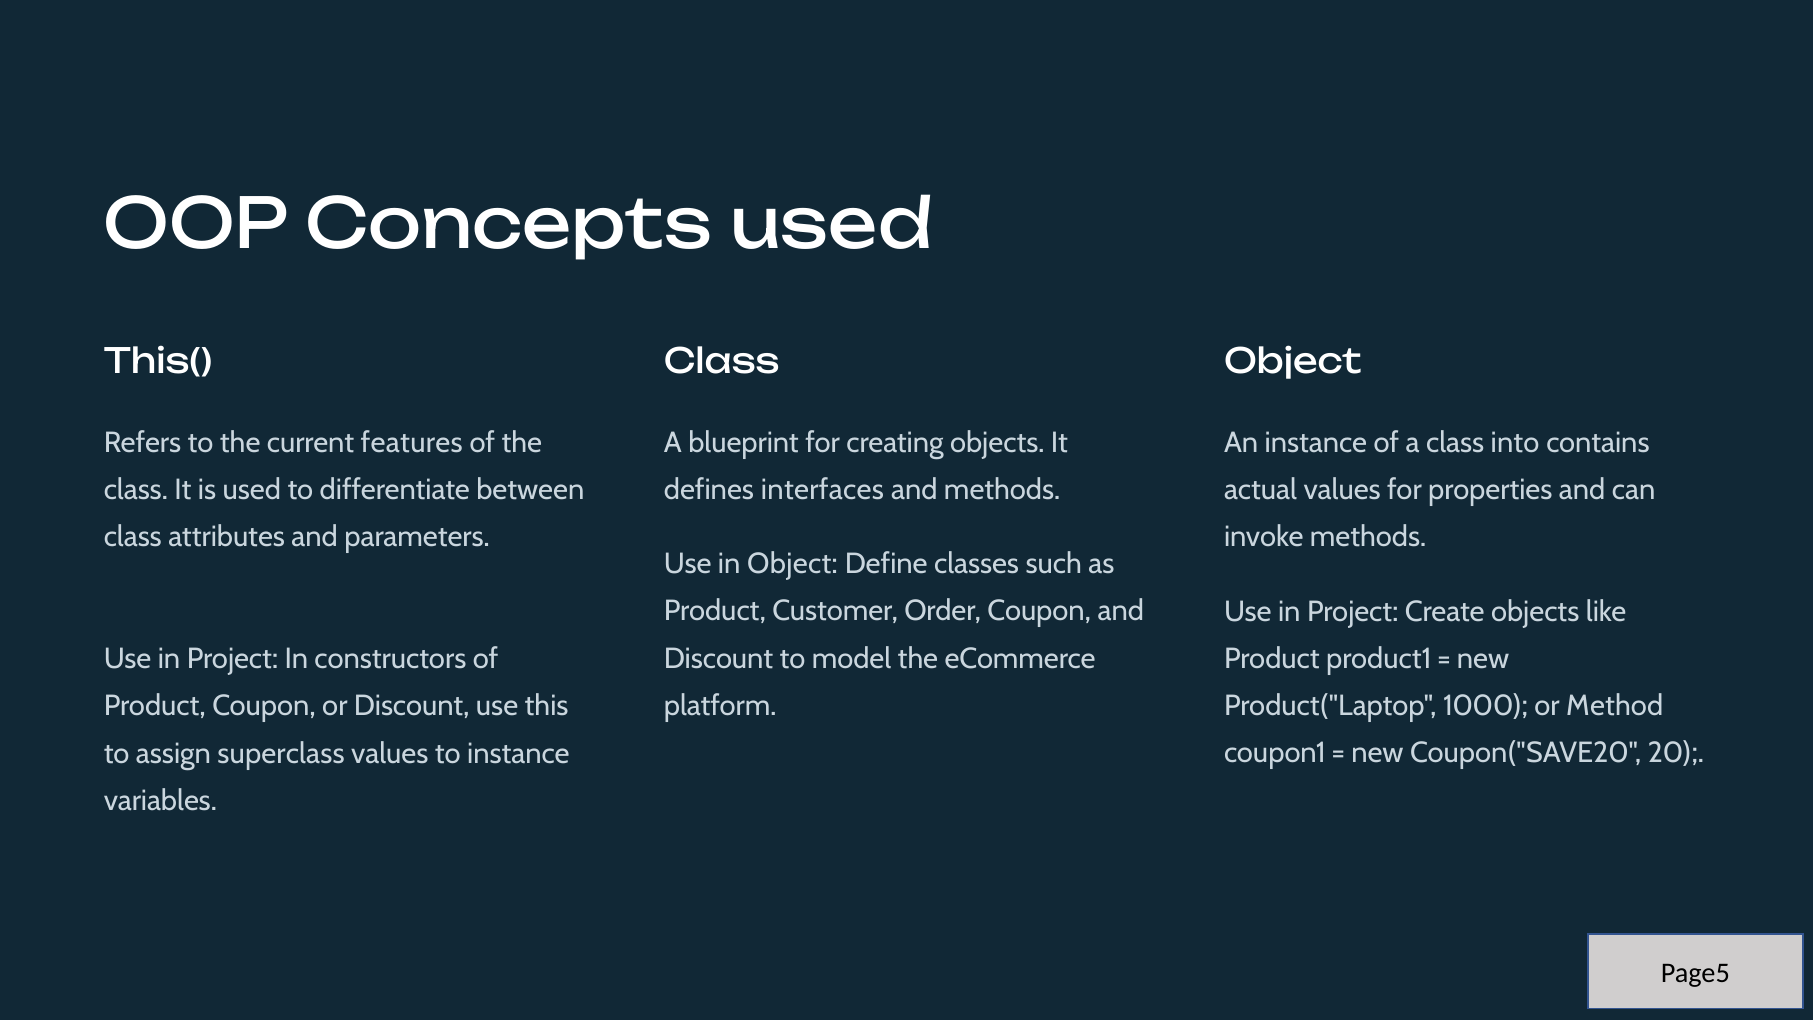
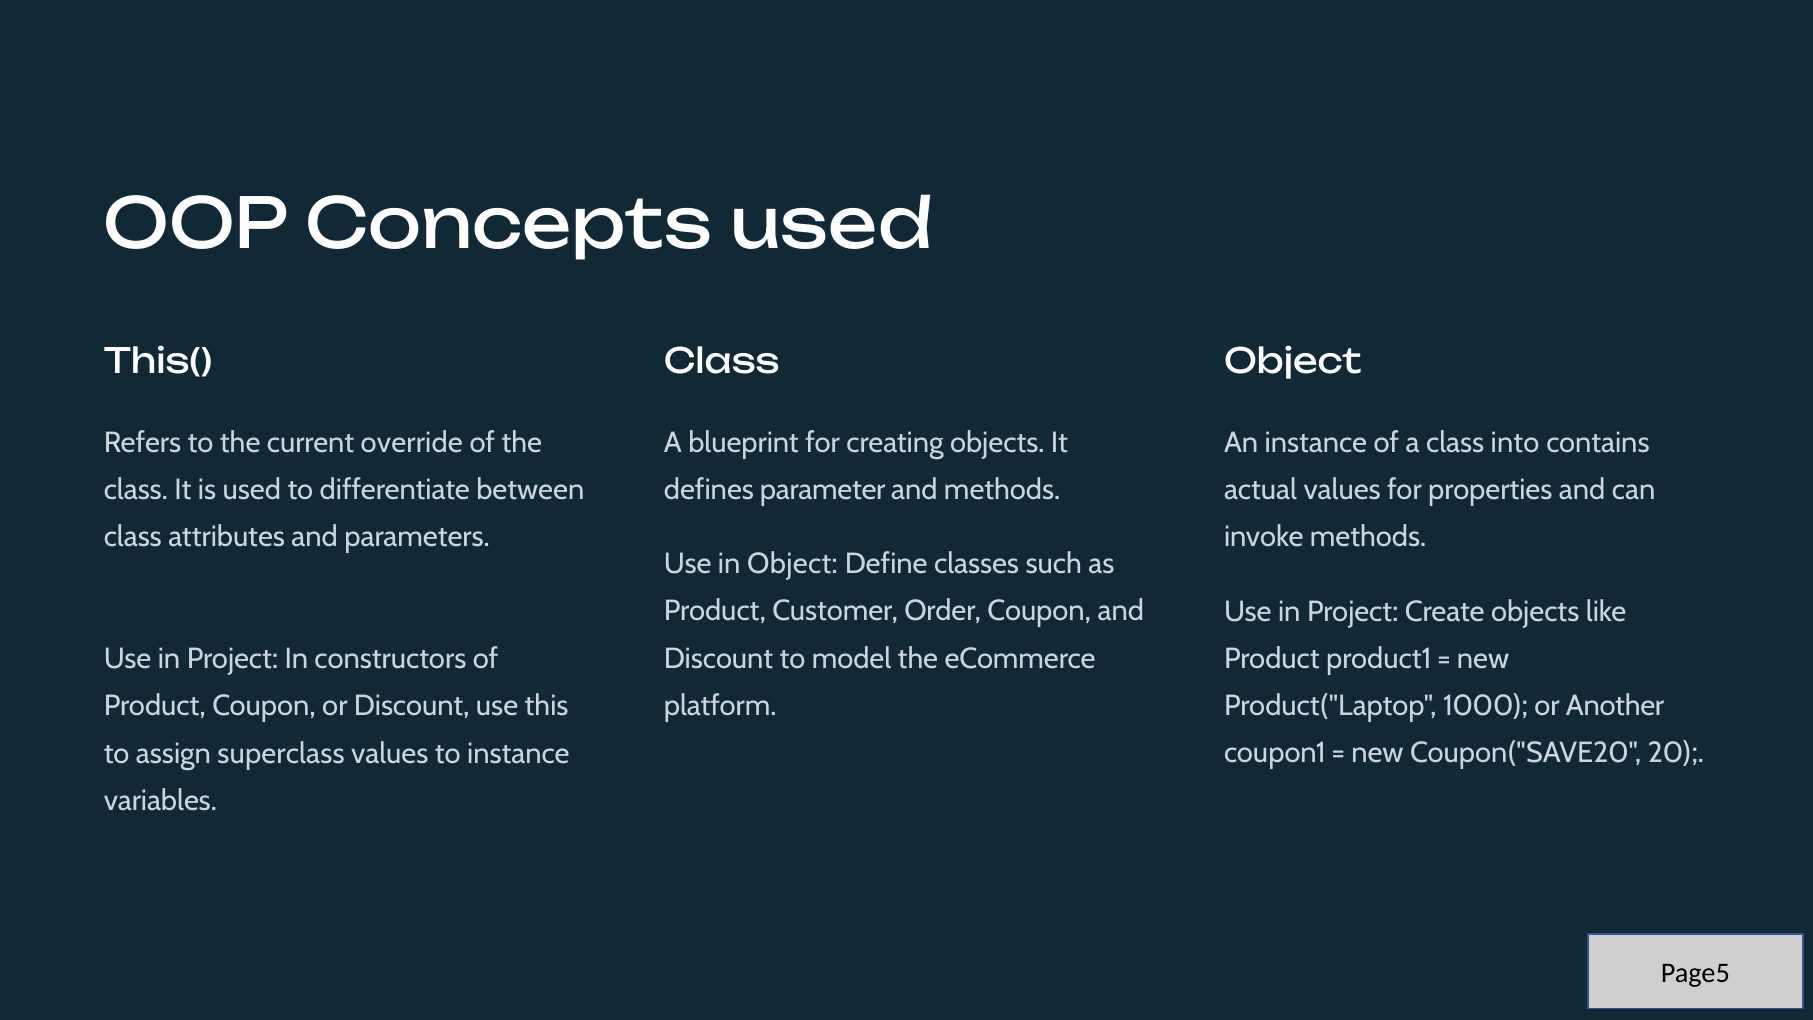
features: features -> override
interfaces: interfaces -> parameter
Method: Method -> Another
